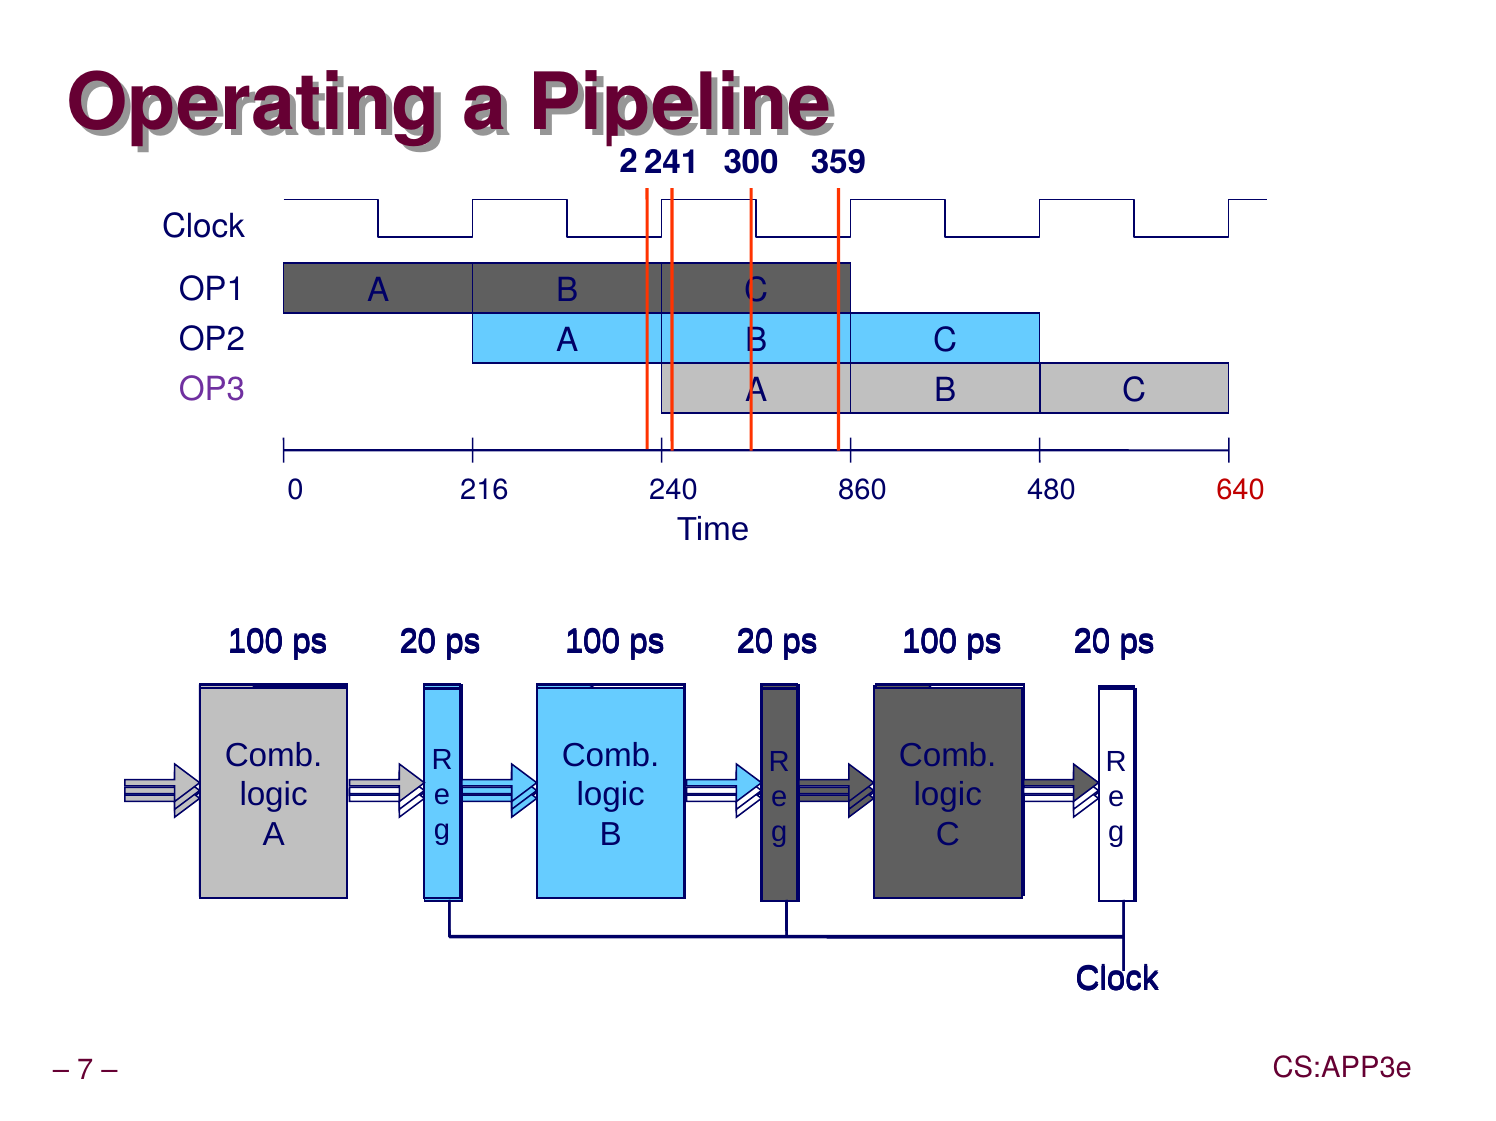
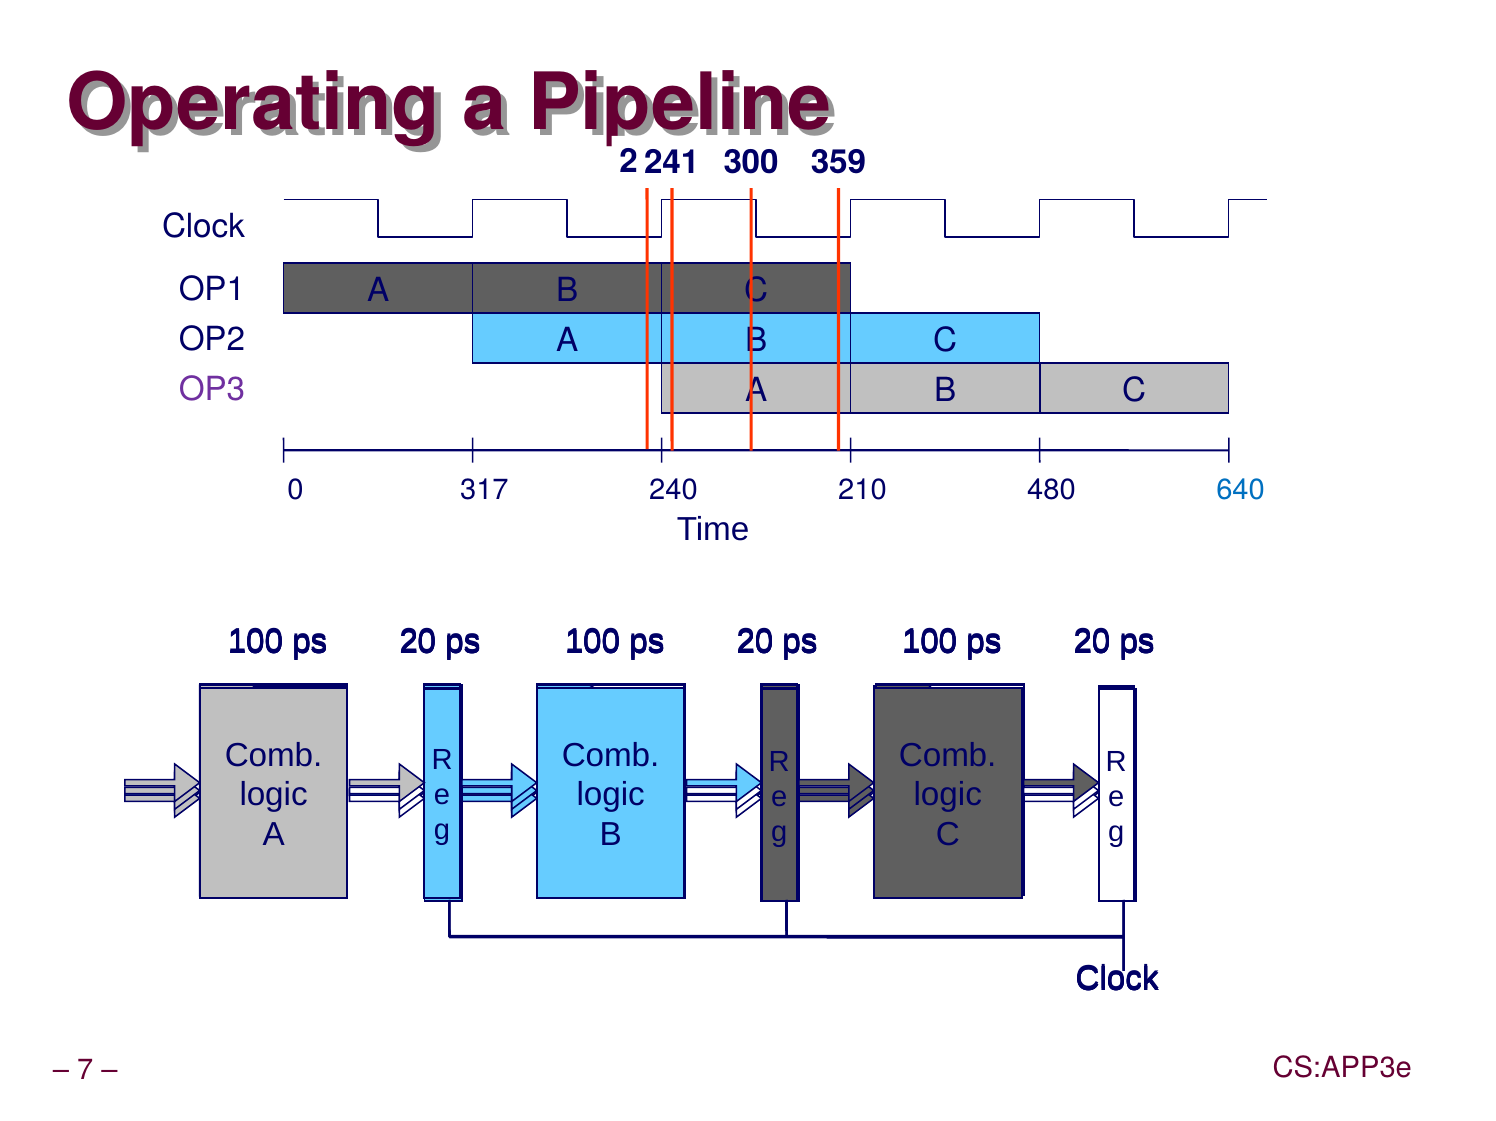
216: 216 -> 317
860: 860 -> 210
640 colour: red -> blue
